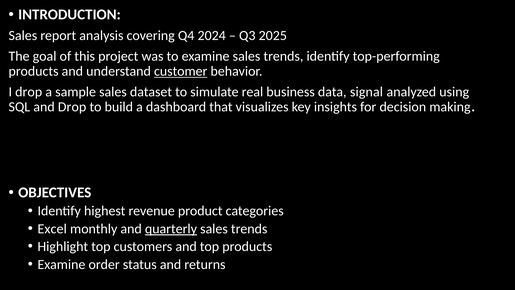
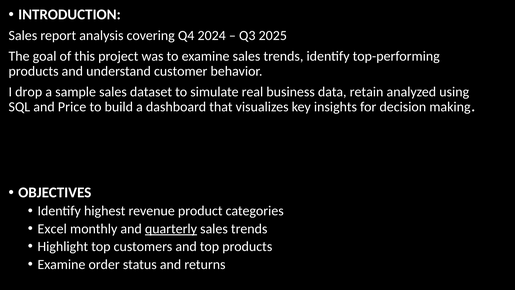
customer underline: present -> none
signal: signal -> retain
and Drop: Drop -> Price
